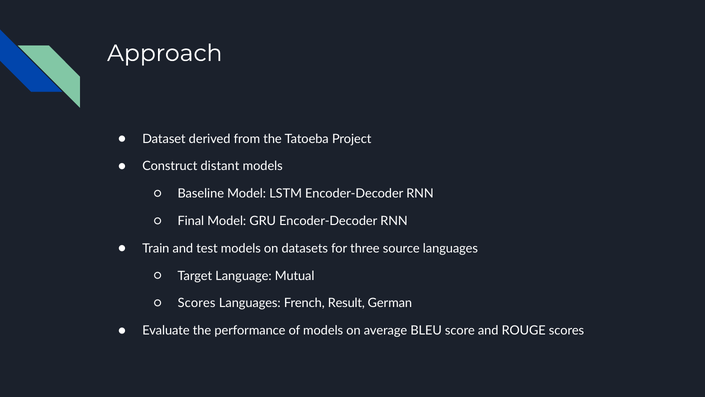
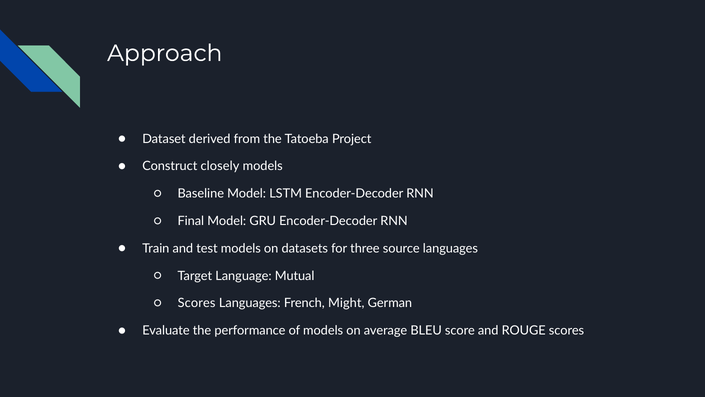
distant: distant -> closely
Result: Result -> Might
